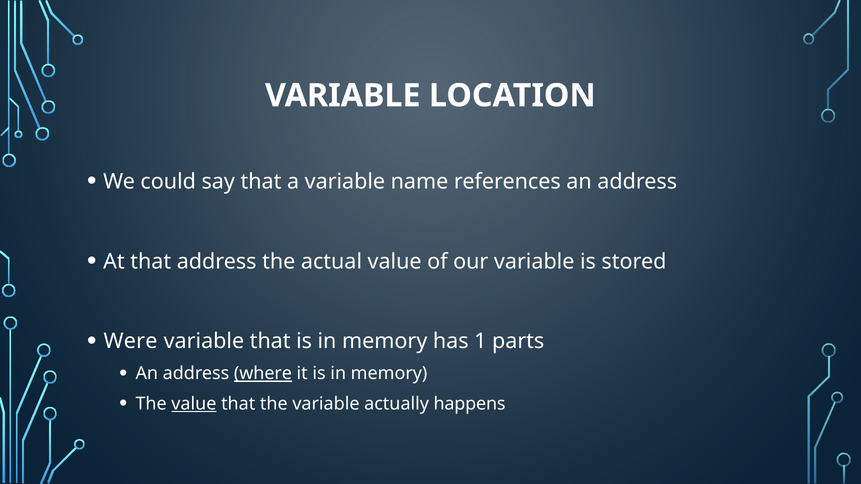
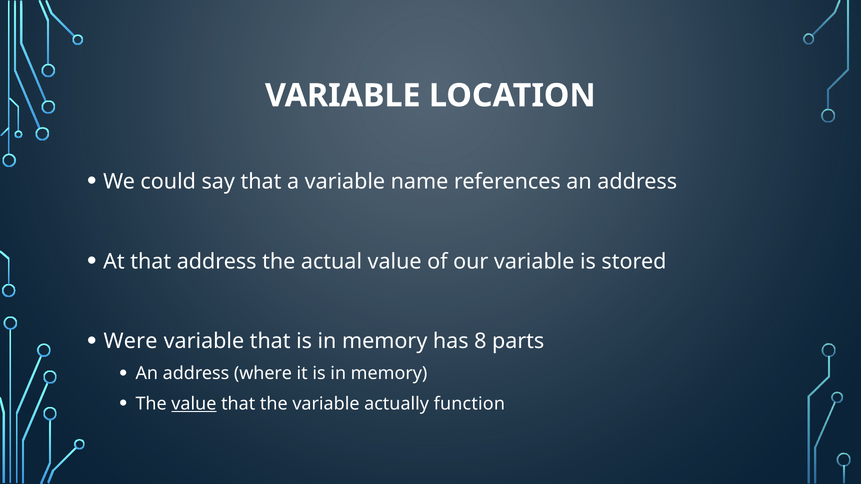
1: 1 -> 8
where underline: present -> none
happens: happens -> function
